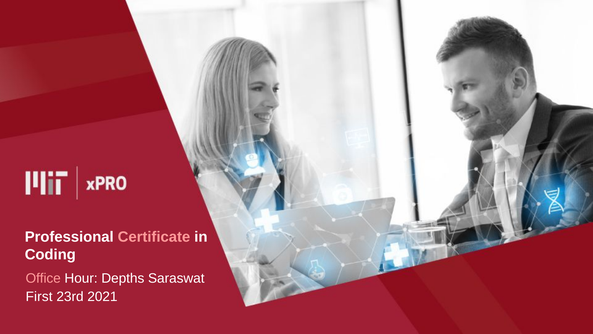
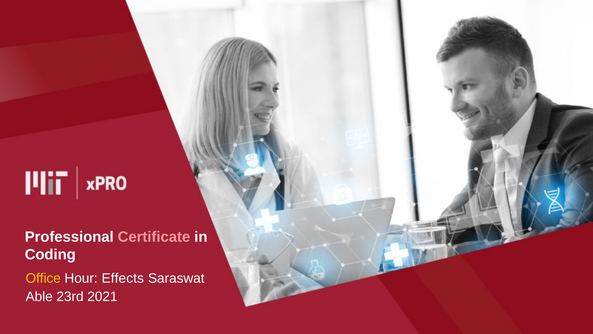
Office colour: pink -> yellow
Depths: Depths -> Effects
First: First -> Able
